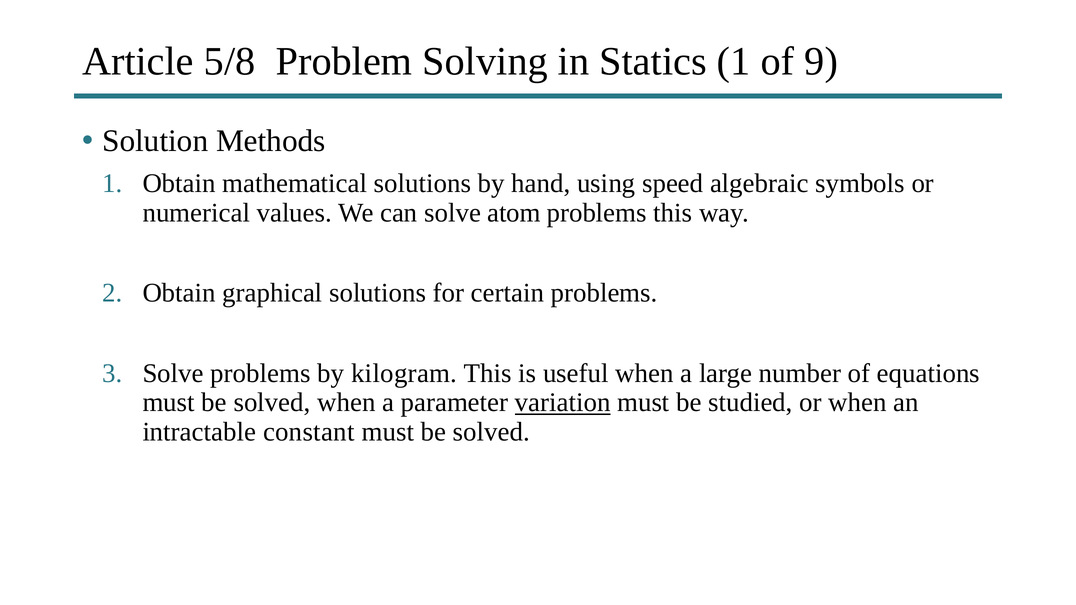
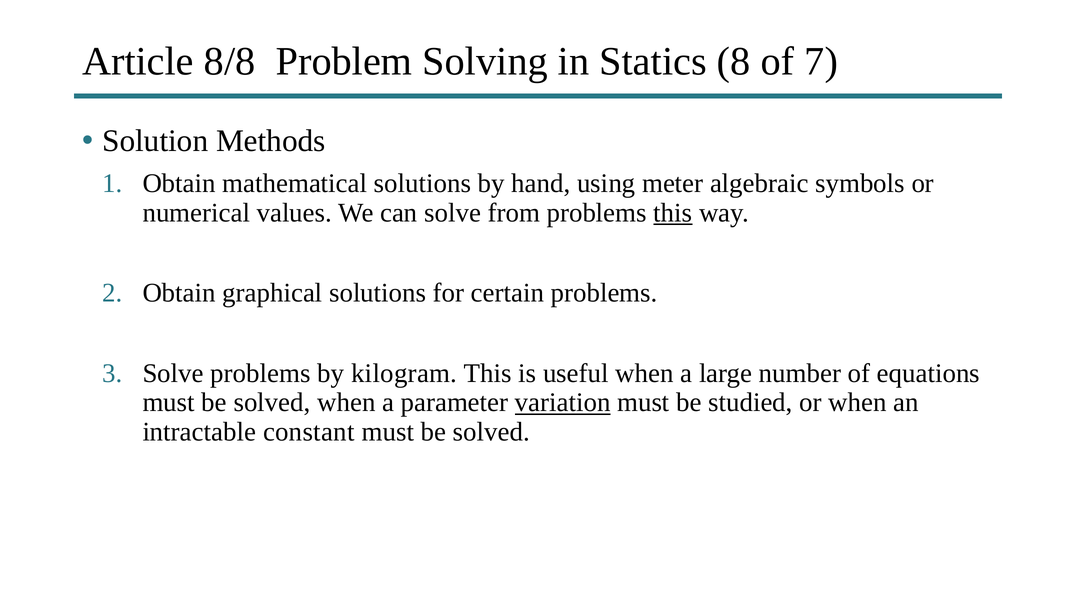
5/8: 5/8 -> 8/8
Statics 1: 1 -> 8
9: 9 -> 7
speed: speed -> meter
atom: atom -> from
this at (673, 213) underline: none -> present
